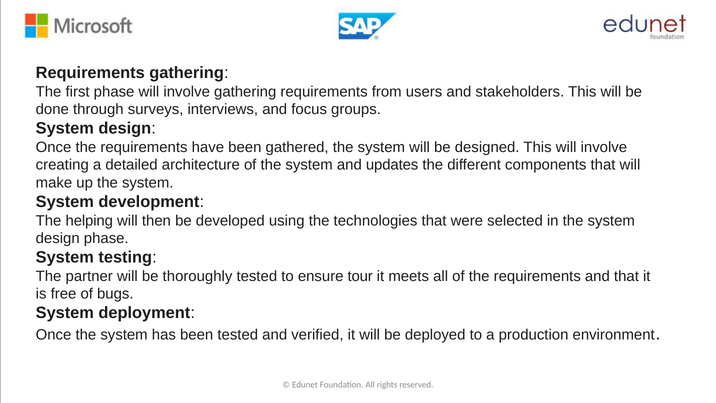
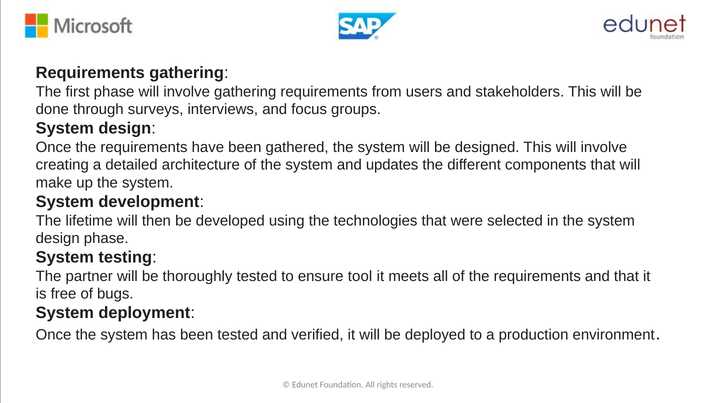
helping: helping -> lifetime
tour: tour -> tool
